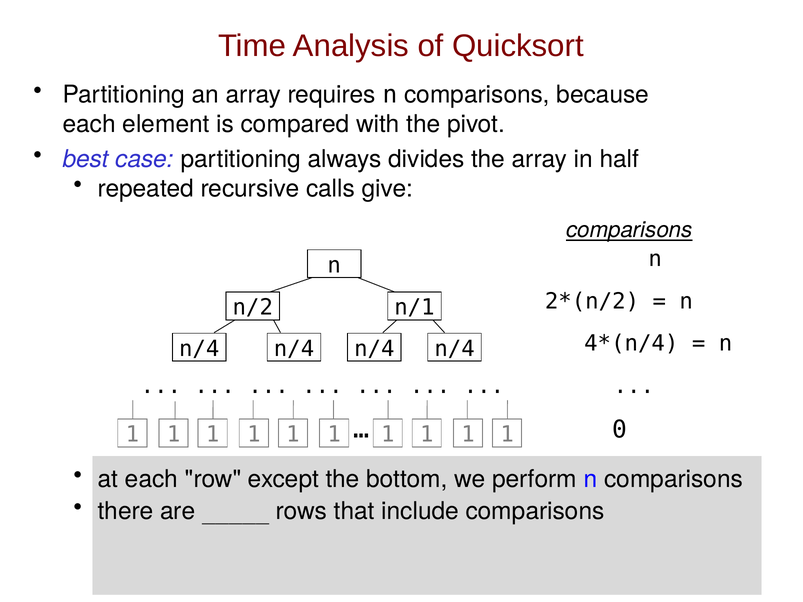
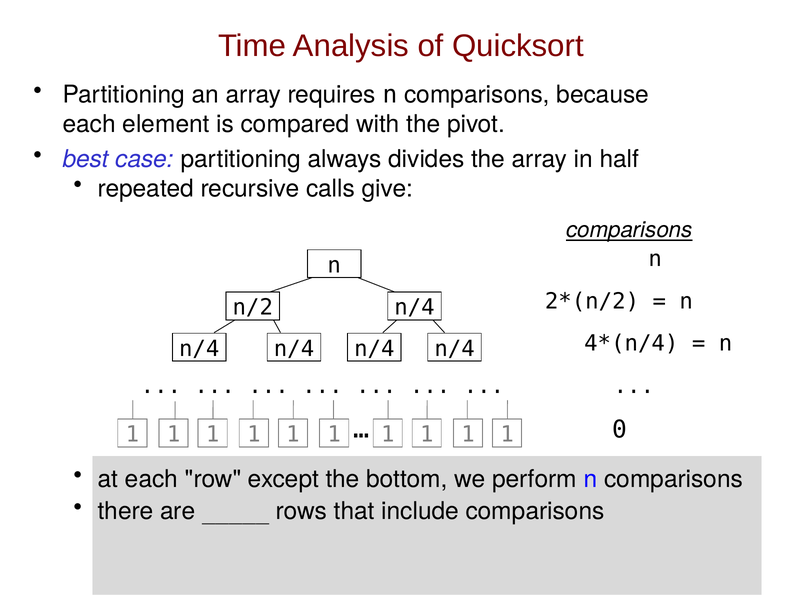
n/1 at (414, 308): n/1 -> n/4
